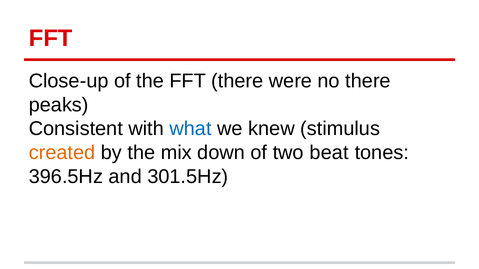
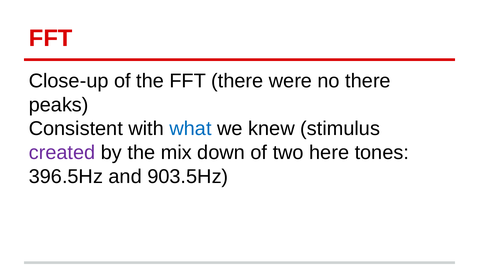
created colour: orange -> purple
beat: beat -> here
301.5Hz: 301.5Hz -> 903.5Hz
